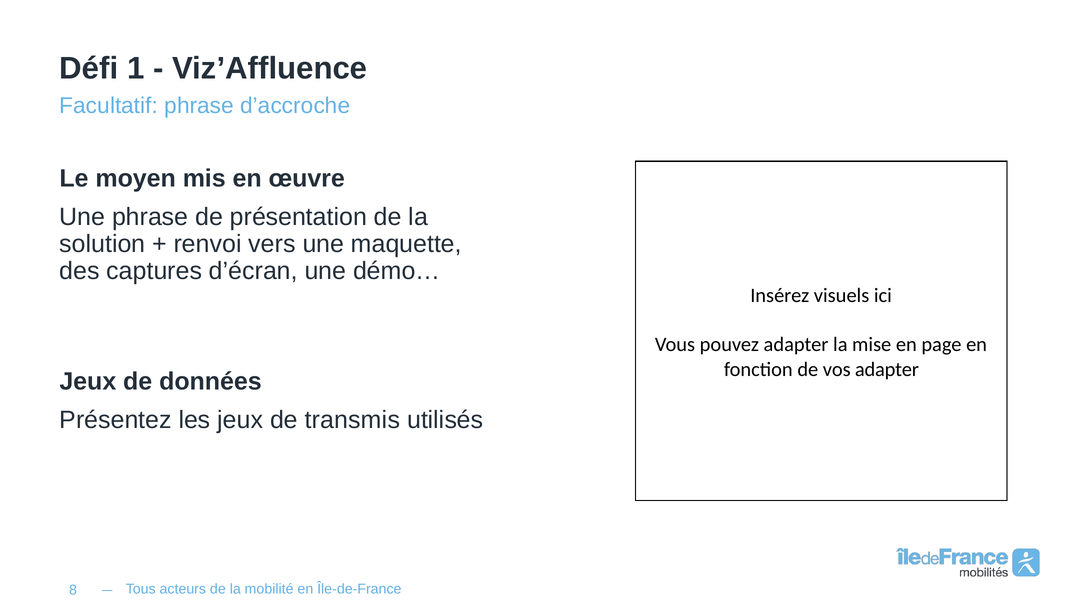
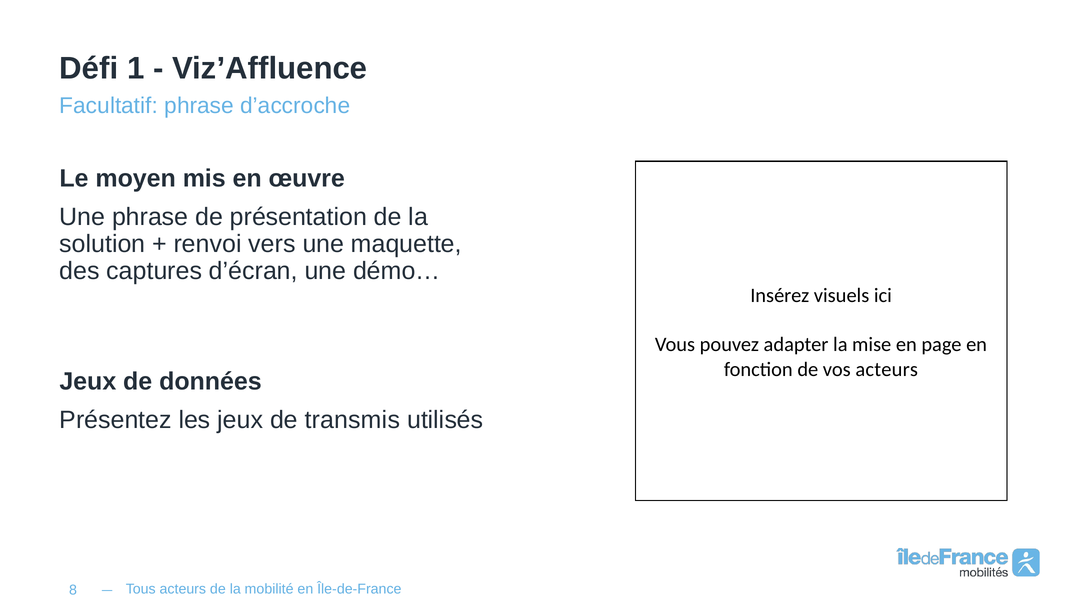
vos adapter: adapter -> acteurs
